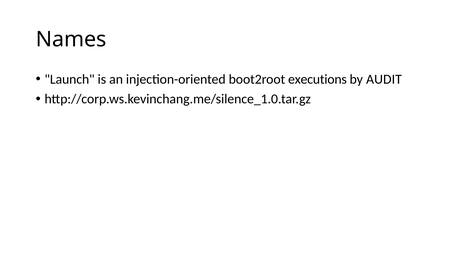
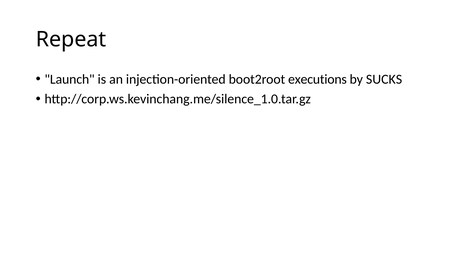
Names: Names -> Repeat
AUDIT: AUDIT -> SUCKS
